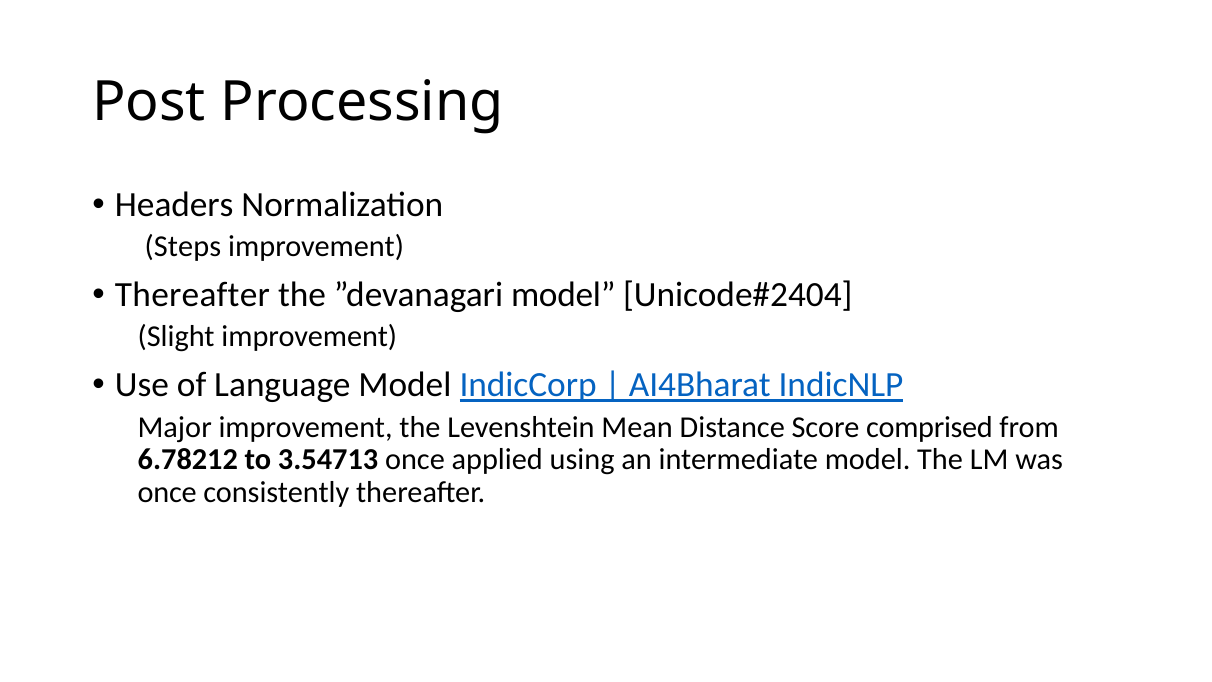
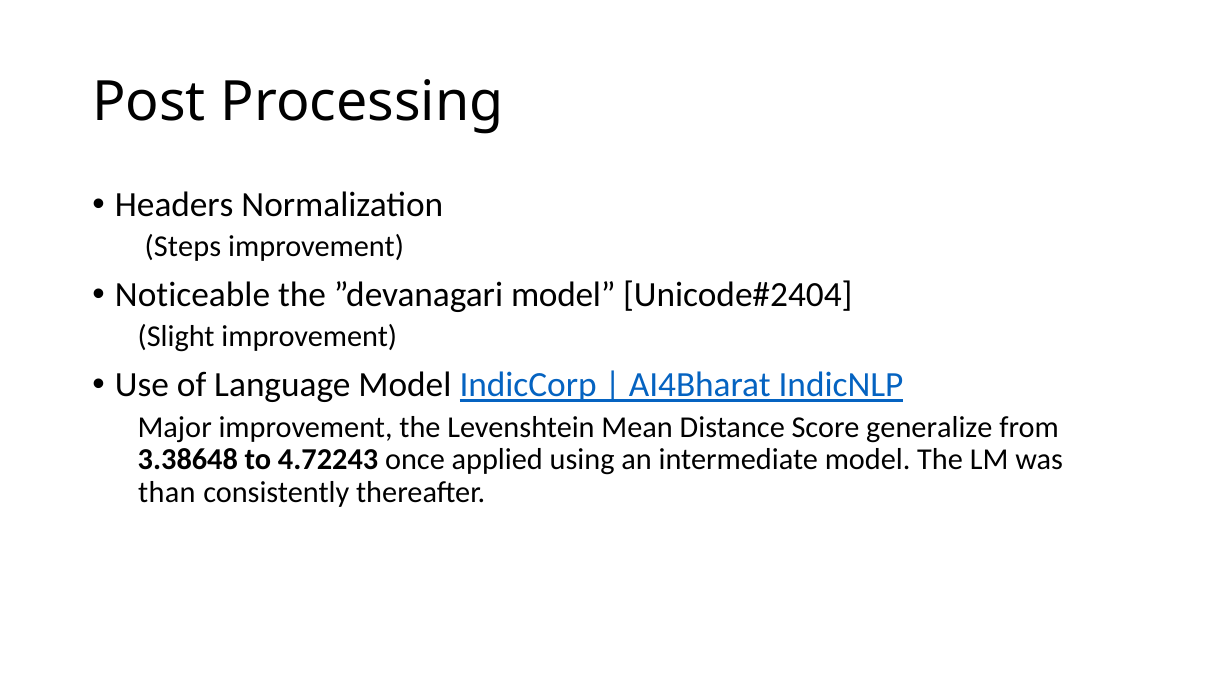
Thereafter at (192, 295): Thereafter -> Noticeable
comprised: comprised -> generalize
6.78212: 6.78212 -> 3.38648
3.54713: 3.54713 -> 4.72243
once at (167, 492): once -> than
